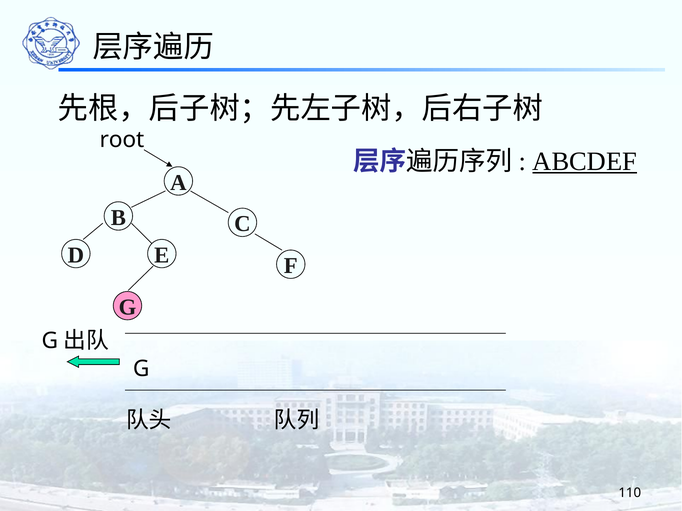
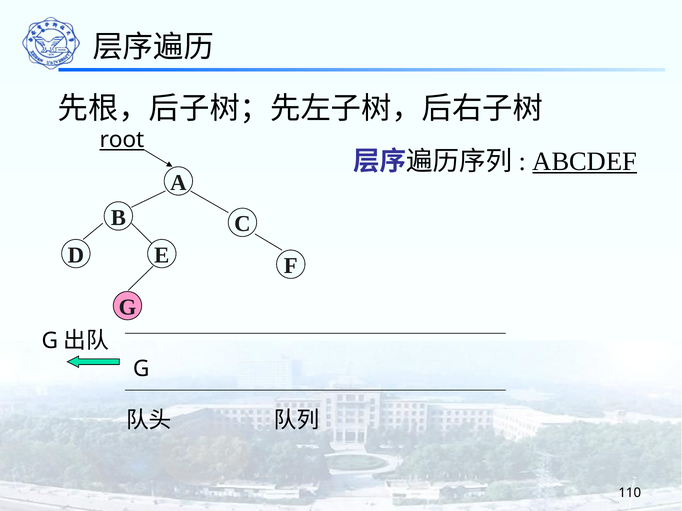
root underline: none -> present
